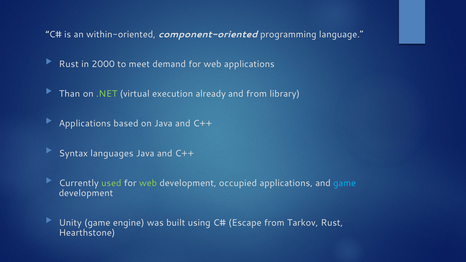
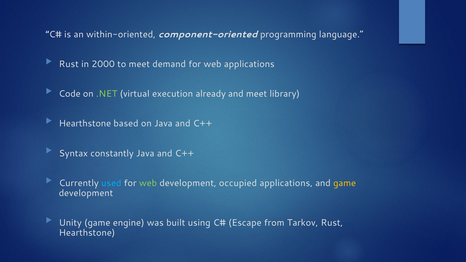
Than: Than -> Code
and from: from -> meet
Applications at (85, 124): Applications -> Hearthstone
languages: languages -> constantly
used colour: light green -> light blue
game at (345, 183) colour: light blue -> yellow
